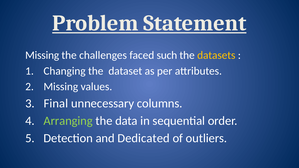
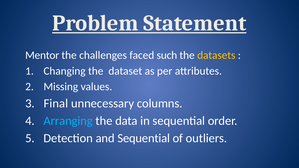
Missing at (42, 55): Missing -> Mentor
Arranging colour: light green -> light blue
and Dedicated: Dedicated -> Sequential
